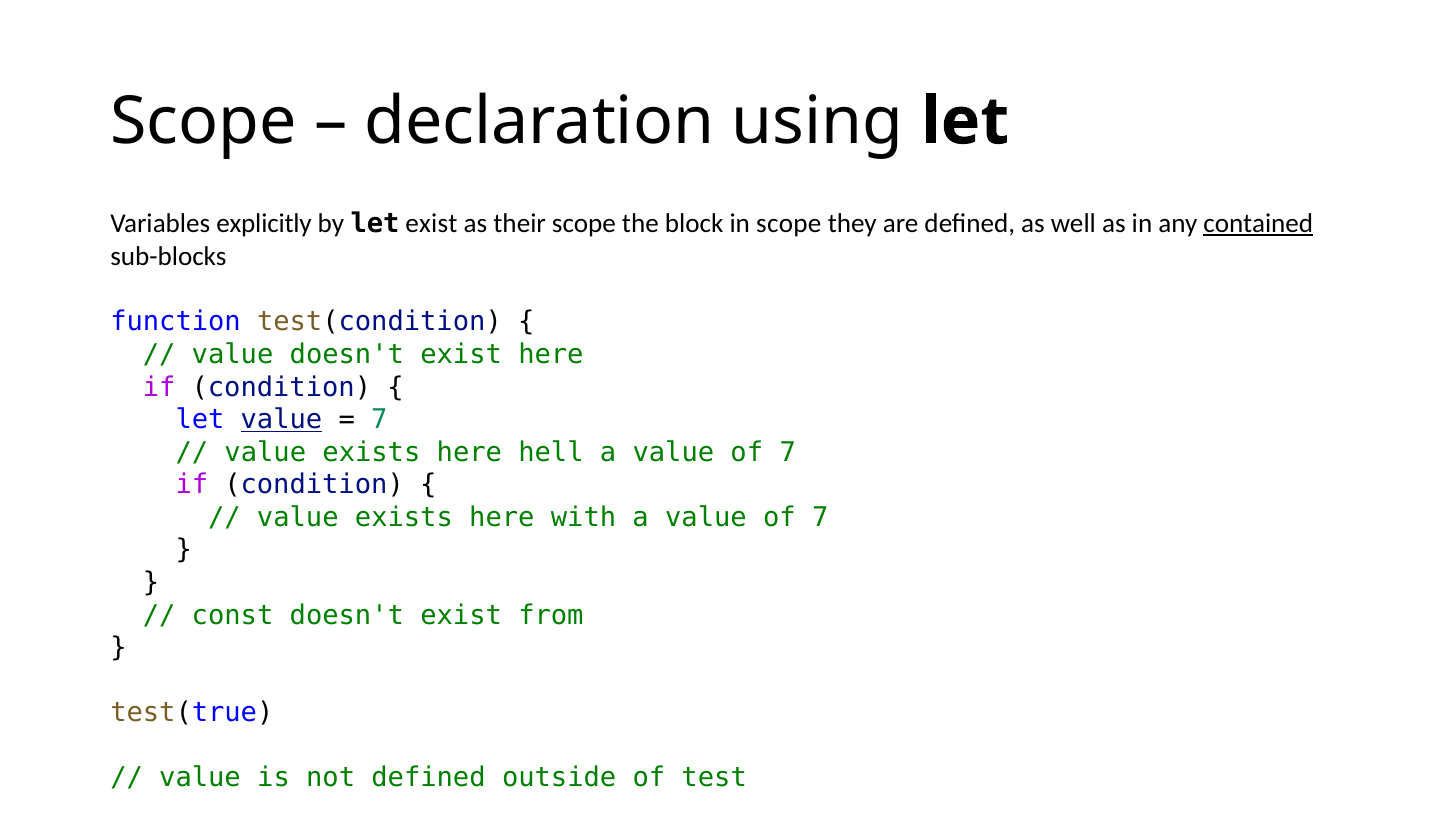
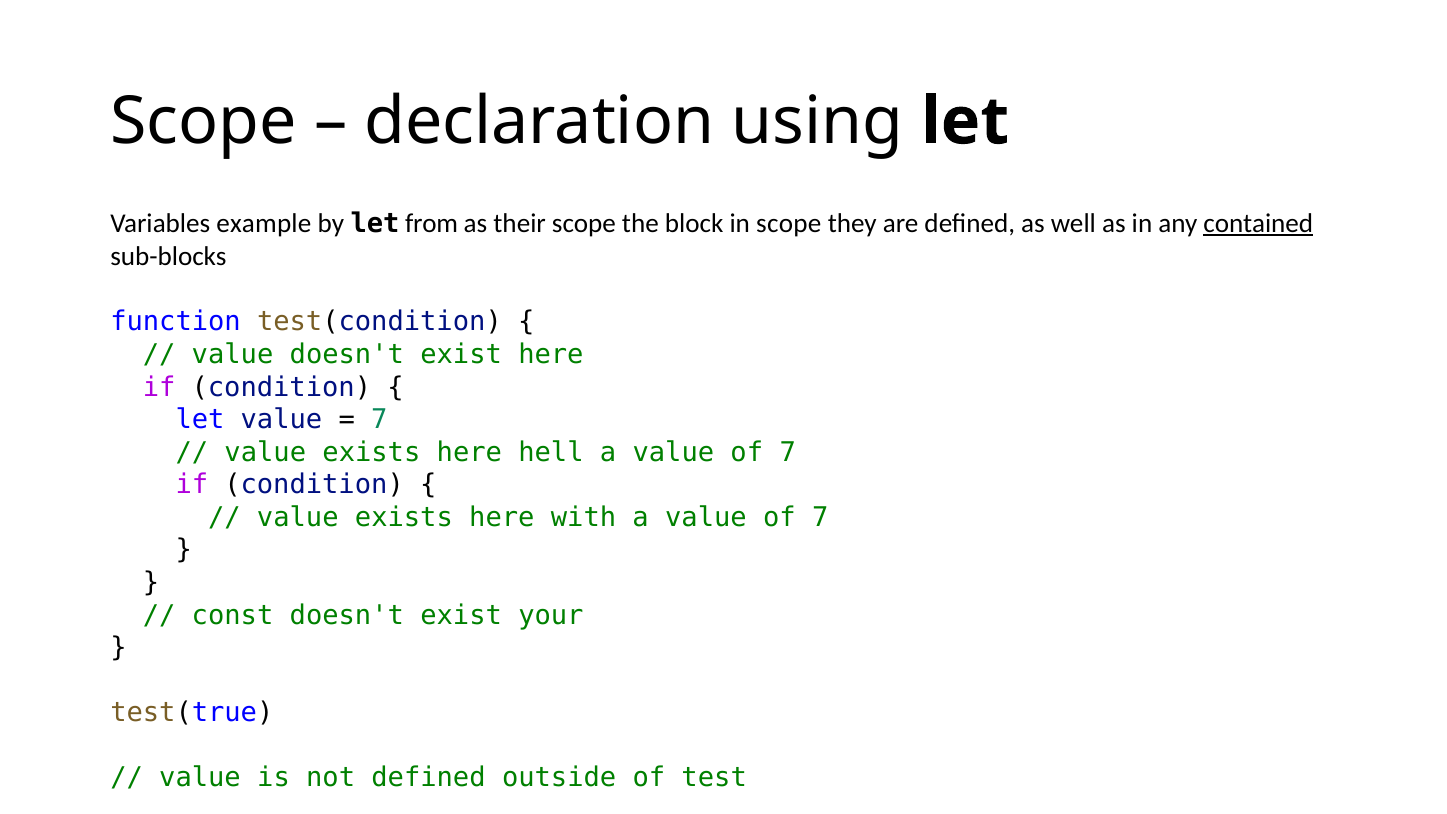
explicitly: explicitly -> example
let exist: exist -> from
value at (281, 420) underline: present -> none
from: from -> your
